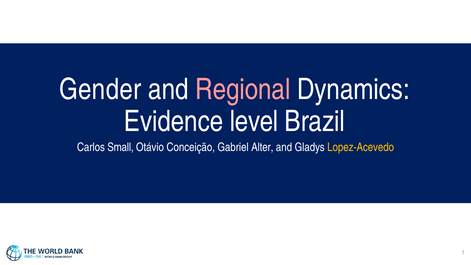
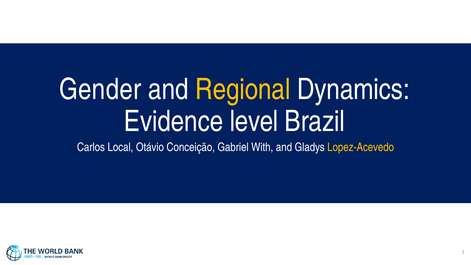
Regional colour: pink -> yellow
Small: Small -> Local
Alter: Alter -> With
